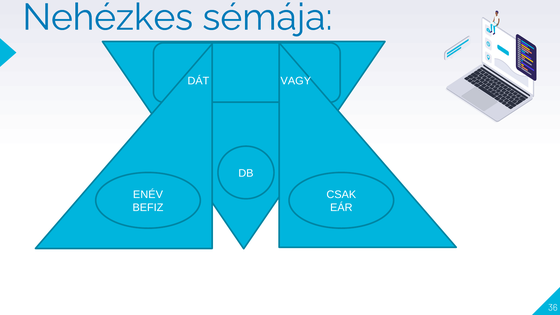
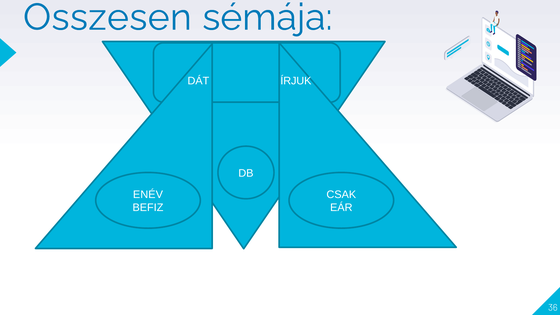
Nehézkes: Nehézkes -> Összesen
VAGY: VAGY -> ÍRJUK
